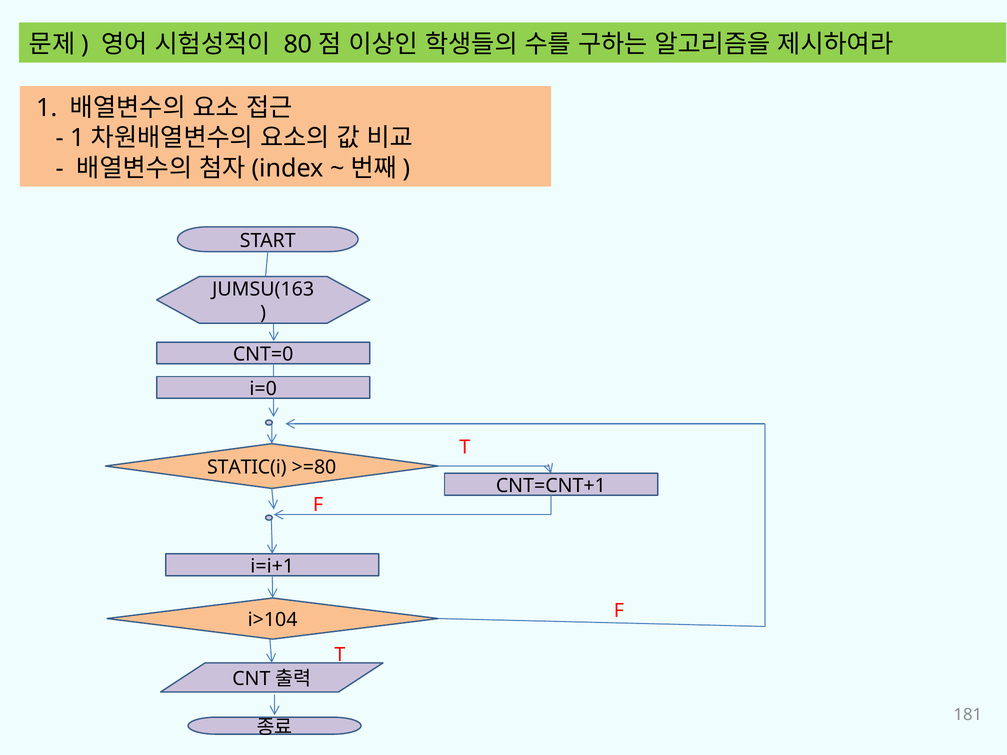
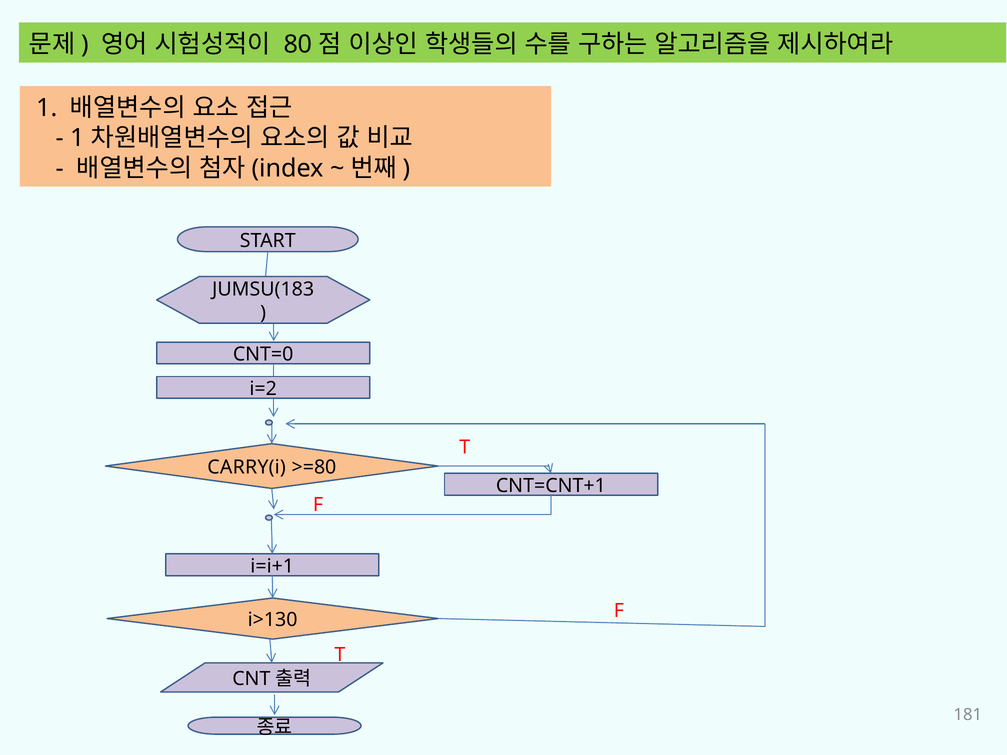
JUMSU(163: JUMSU(163 -> JUMSU(183
i=0: i=0 -> i=2
STATIC(i: STATIC(i -> CARRY(i
i>104: i>104 -> i>130
